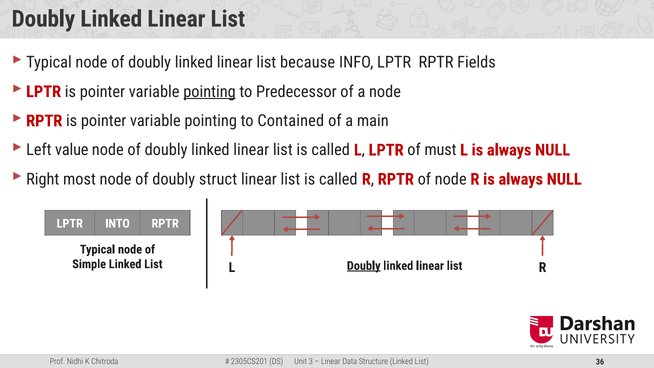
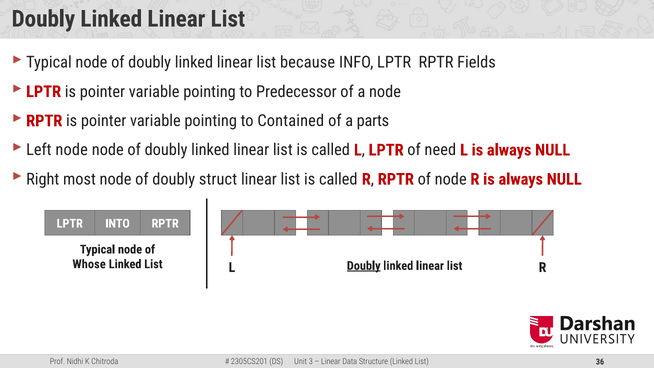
pointing at (209, 92) underline: present -> none
main: main -> parts
Left value: value -> node
must: must -> need
Simple: Simple -> Whose
